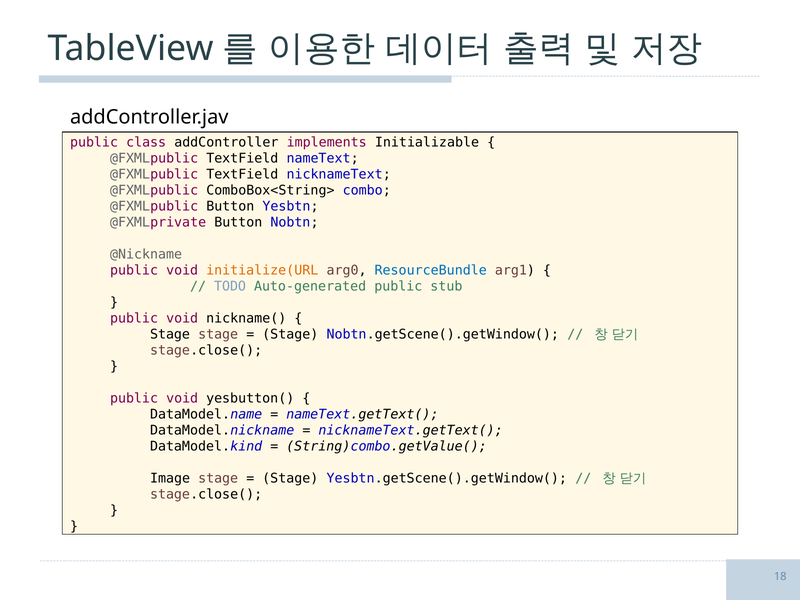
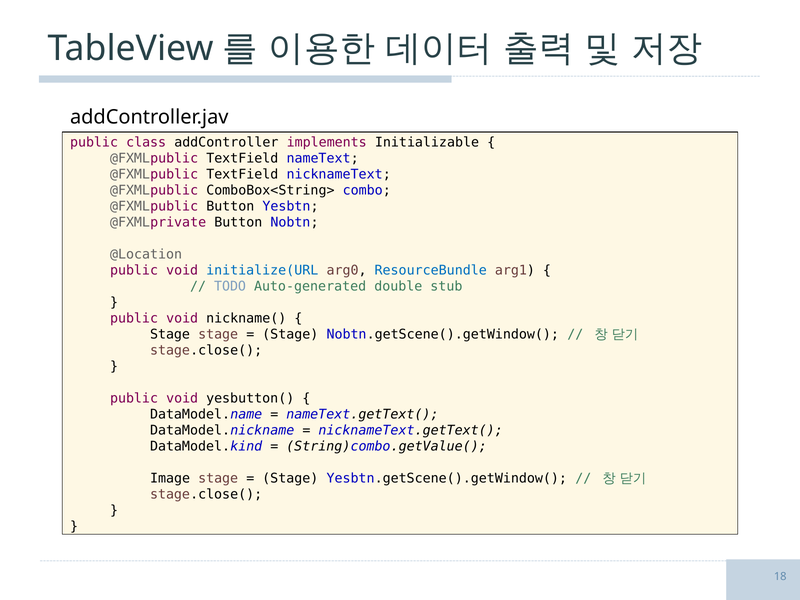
@Nickname: @Nickname -> @Location
initialize(URL colour: orange -> blue
Auto-generated public: public -> double
